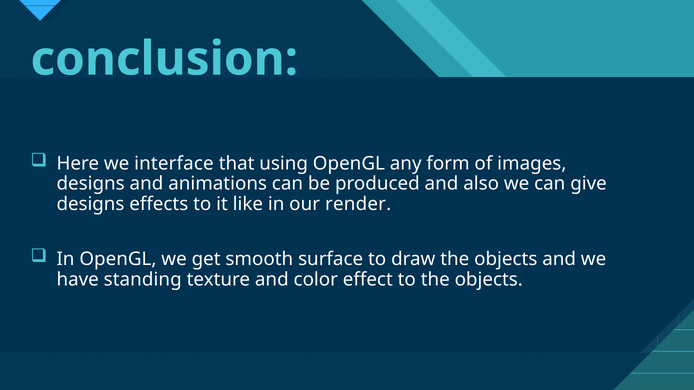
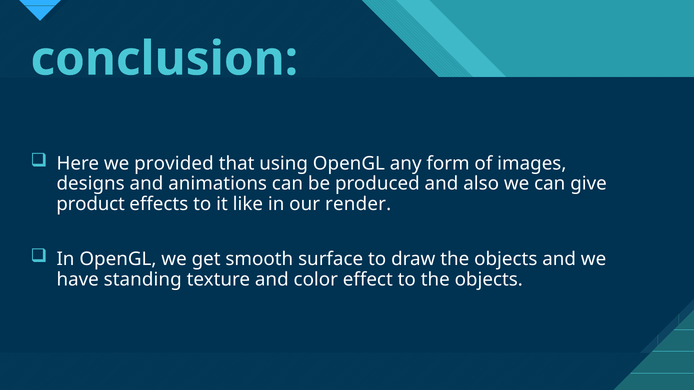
interface: interface -> provided
designs at (90, 204): designs -> product
